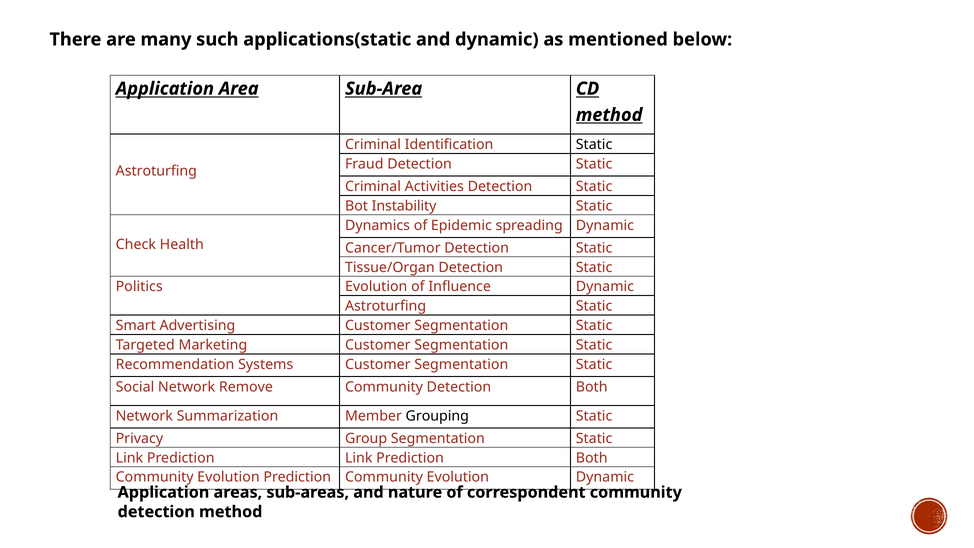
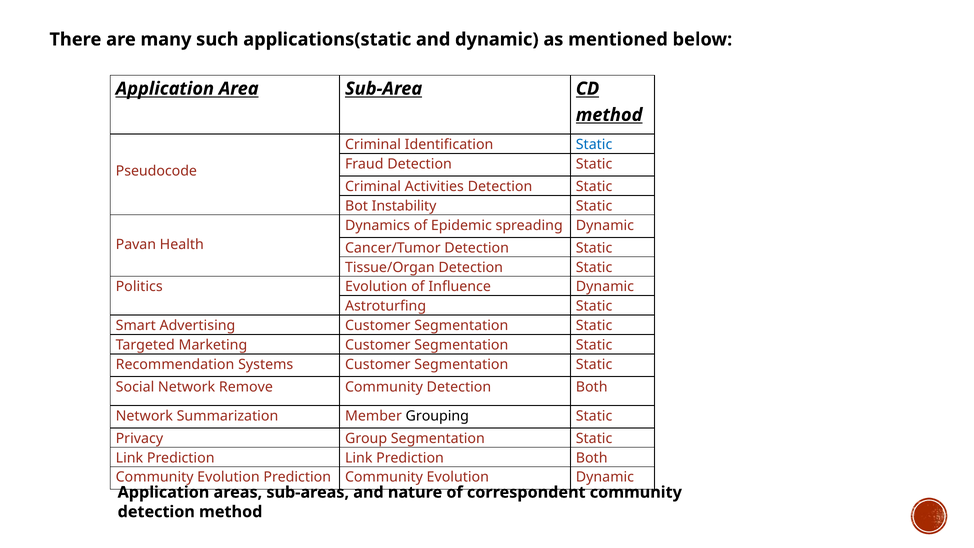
Static at (594, 144) colour: black -> blue
Astroturfing at (156, 171): Astroturfing -> Pseudocode
Check: Check -> Pavan
